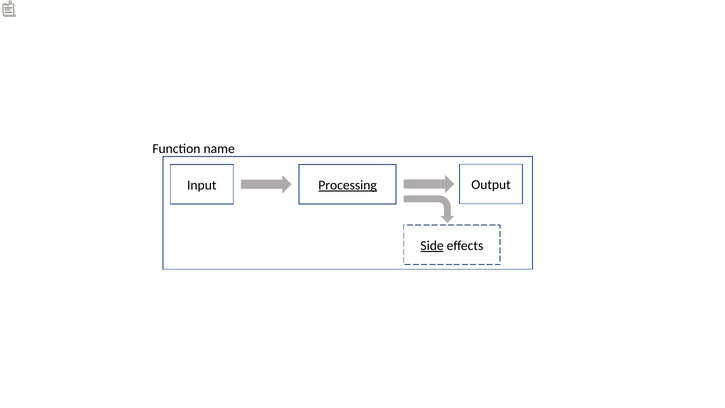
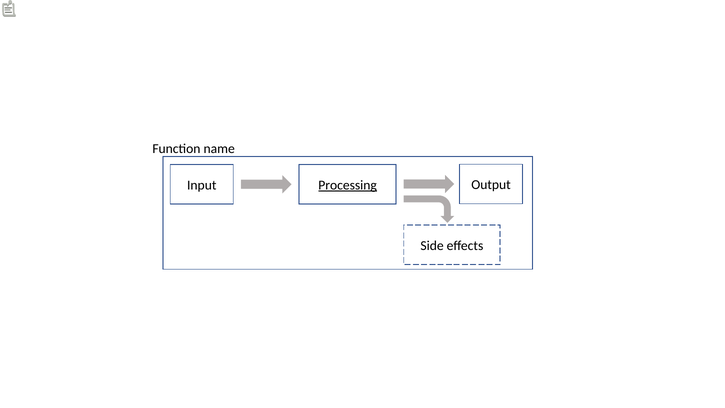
Side underline: present -> none
